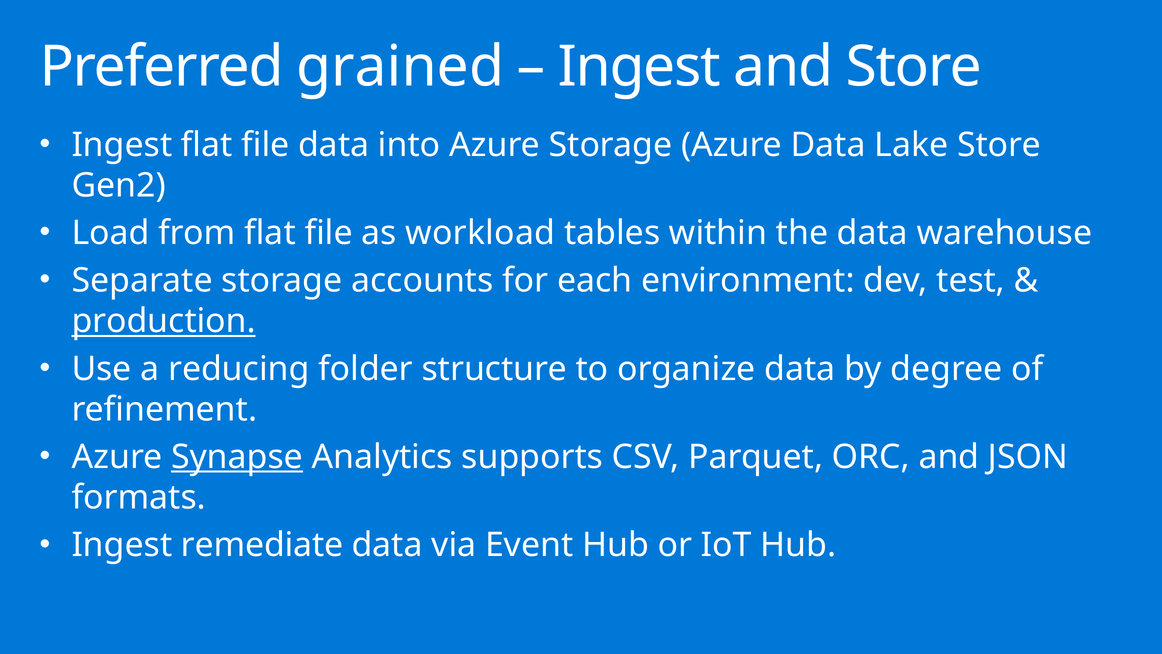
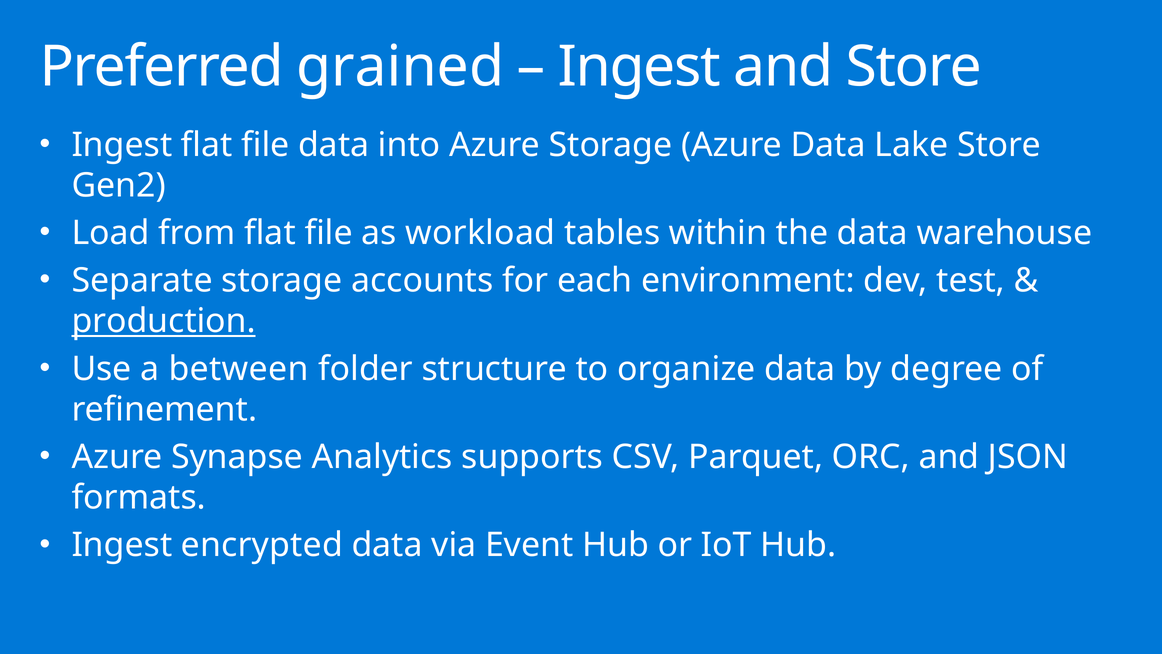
reducing: reducing -> between
Synapse underline: present -> none
remediate: remediate -> encrypted
